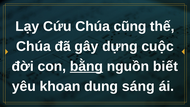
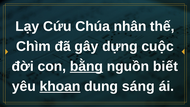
cũng: cũng -> nhân
Chúa at (33, 46): Chúa -> Chìm
khoan underline: none -> present
